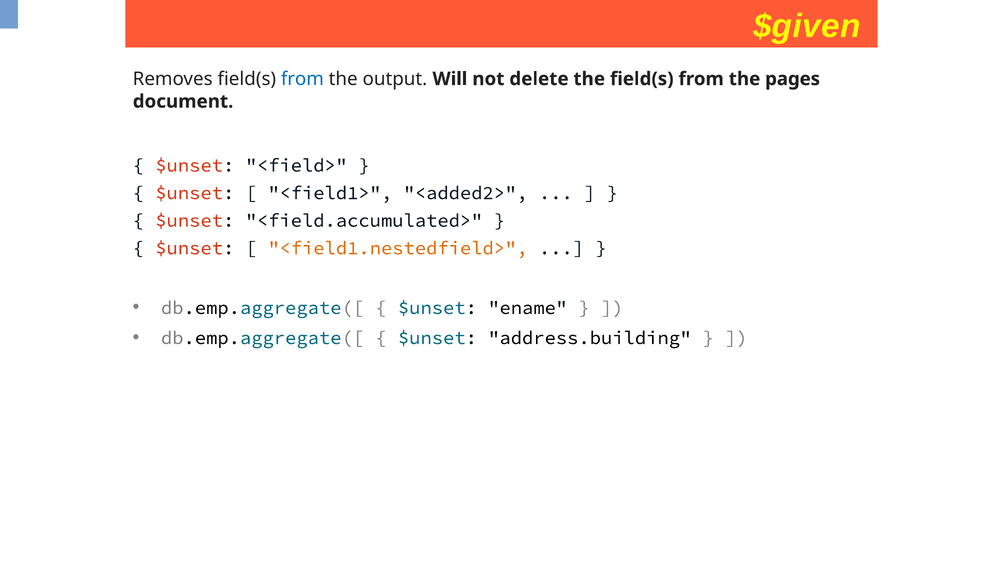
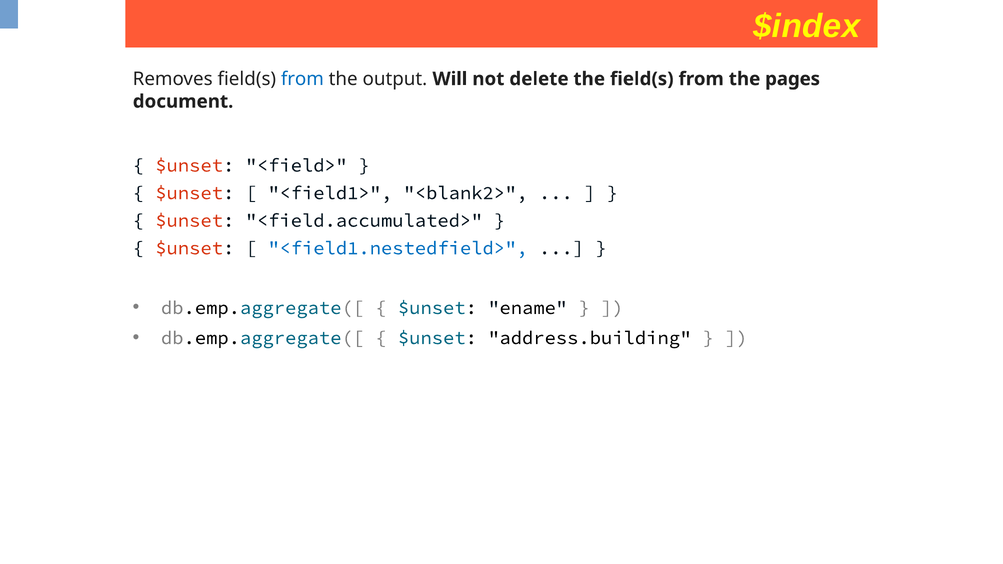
$given: $given -> $index
<added2>: <added2> -> <blank2>
<field1.nestedfield> colour: orange -> blue
